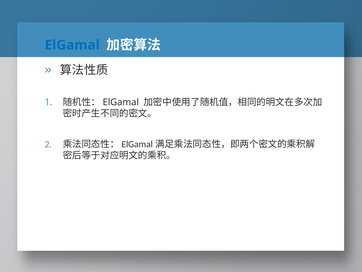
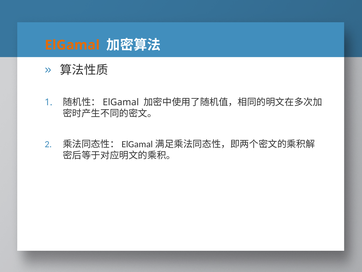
ElGamal colour: blue -> orange
